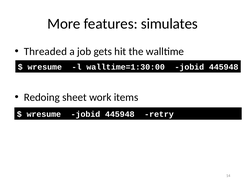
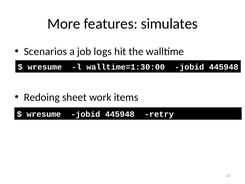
Threaded: Threaded -> Scenarios
gets: gets -> logs
